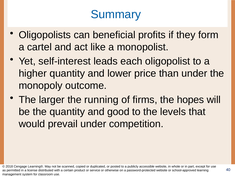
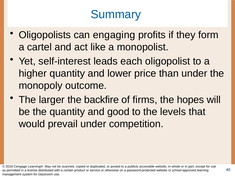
beneficial: beneficial -> engaging
running: running -> backfire
